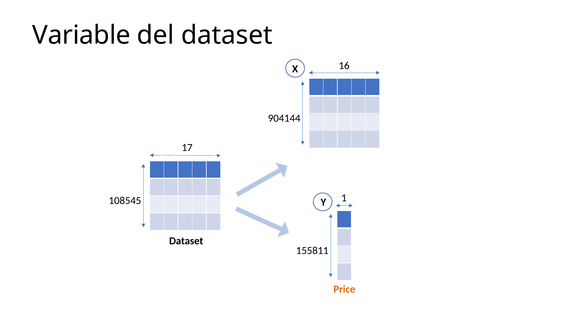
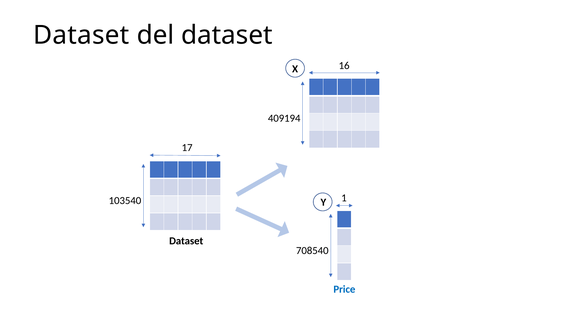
Variable at (81, 35): Variable -> Dataset
904144: 904144 -> 409194
108545: 108545 -> 103540
155811: 155811 -> 708540
Price colour: orange -> blue
